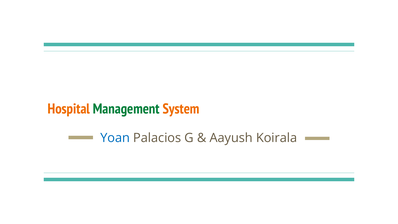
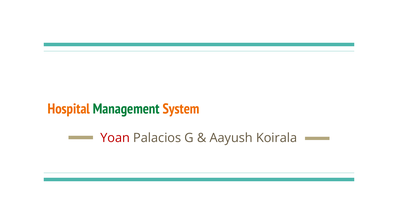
Yoan colour: blue -> red
